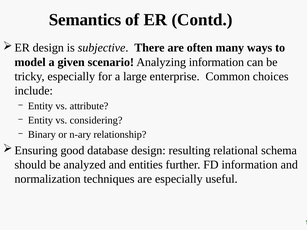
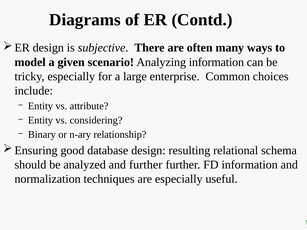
Semantics: Semantics -> Diagrams
and entities: entities -> further
